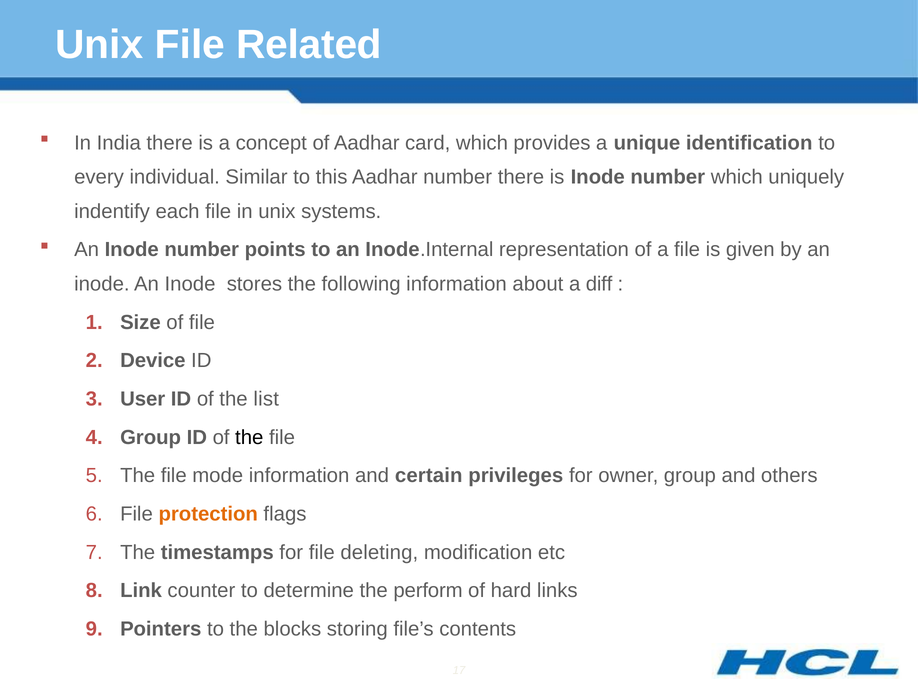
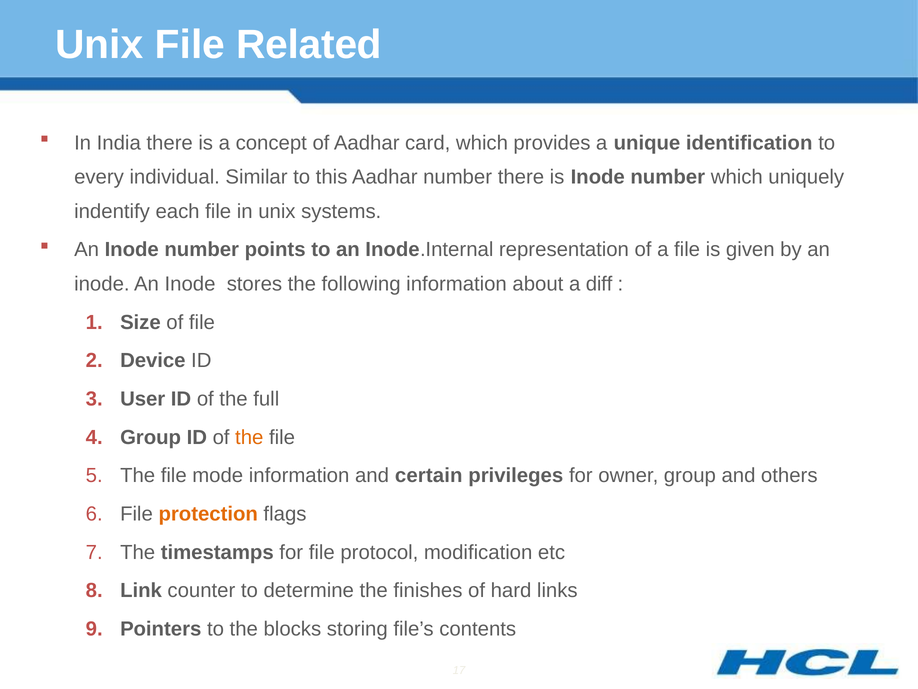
list: list -> full
the at (249, 437) colour: black -> orange
deleting: deleting -> protocol
perform: perform -> finishes
